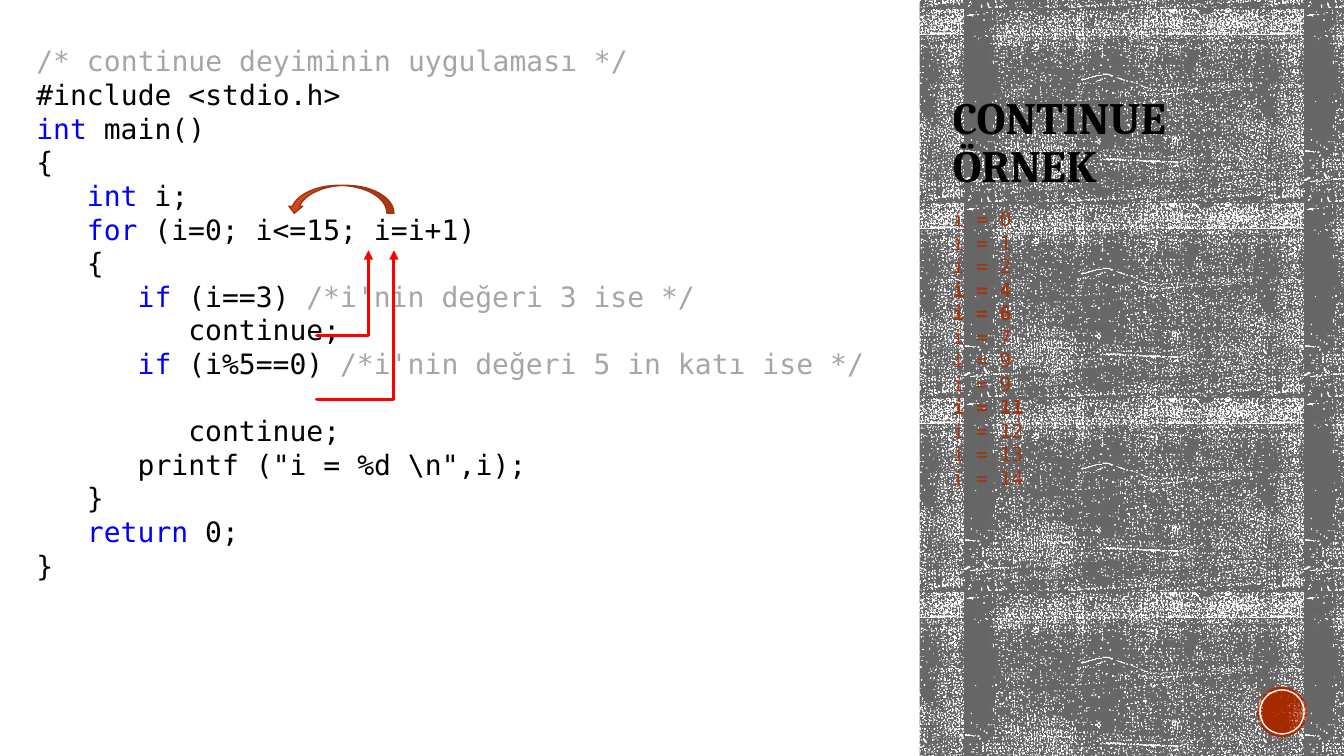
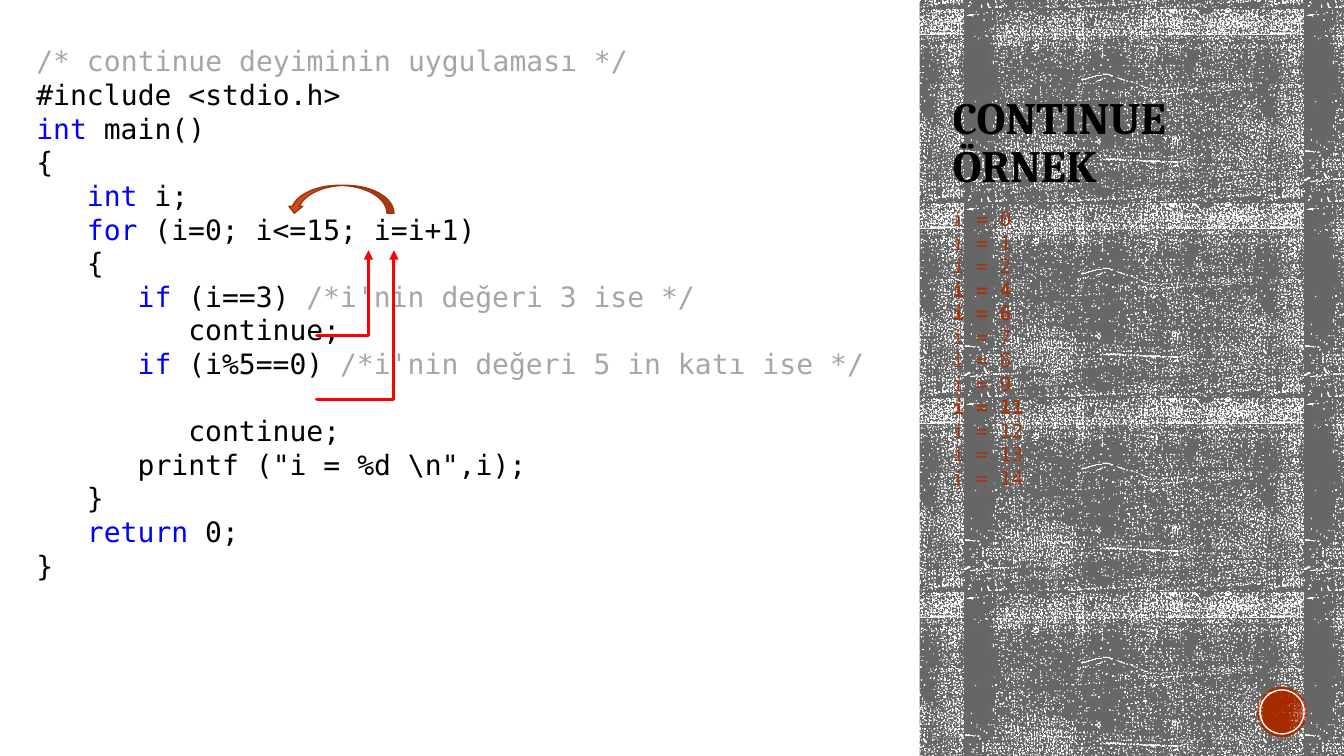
9 at (1006, 361): 9 -> 6
